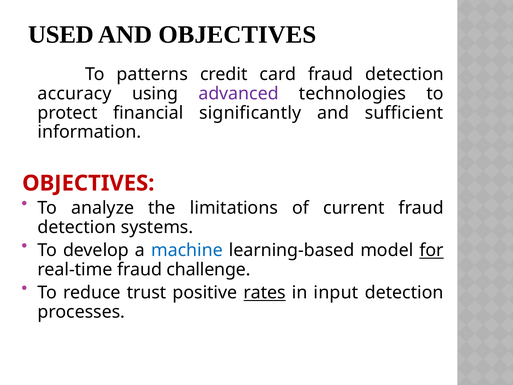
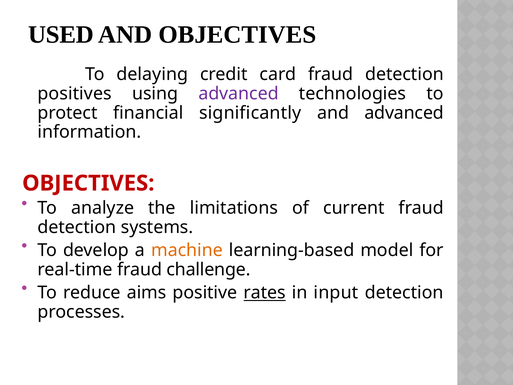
patterns: patterns -> delaying
accuracy: accuracy -> positives
and sufficient: sufficient -> advanced
machine colour: blue -> orange
for underline: present -> none
trust: trust -> aims
